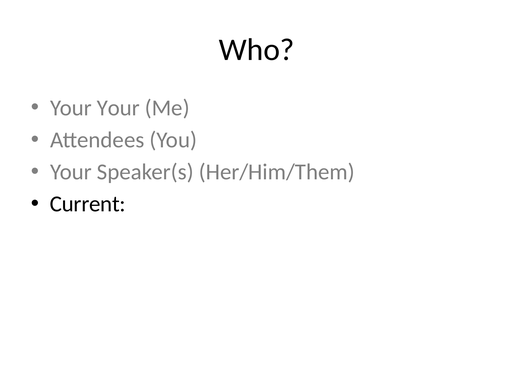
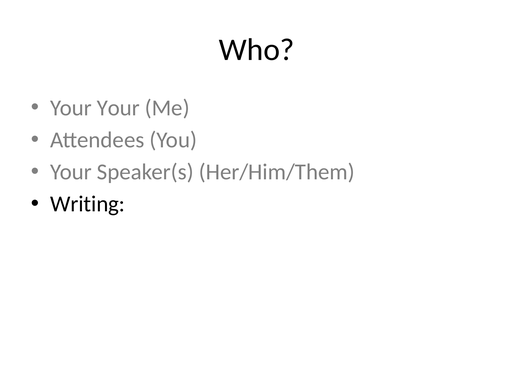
Current: Current -> Writing
